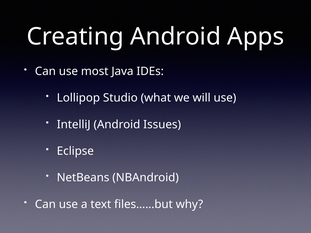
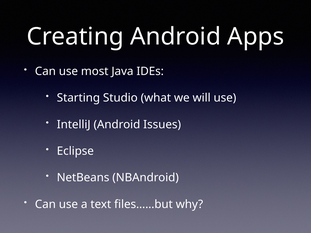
Lollipop: Lollipop -> Starting
